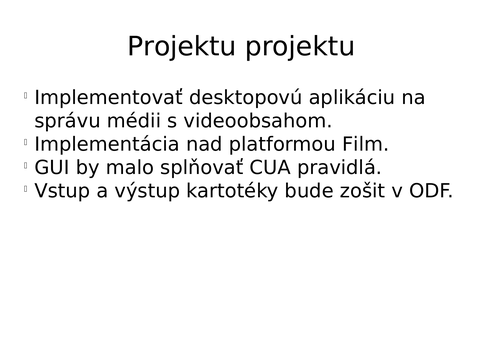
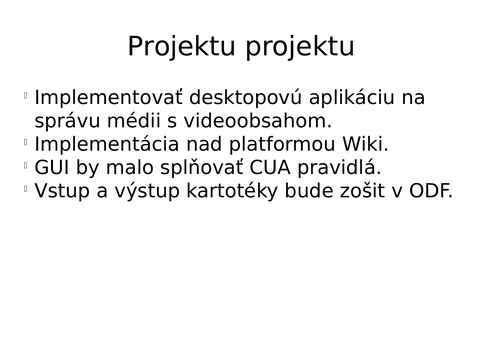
Film: Film -> Wiki
